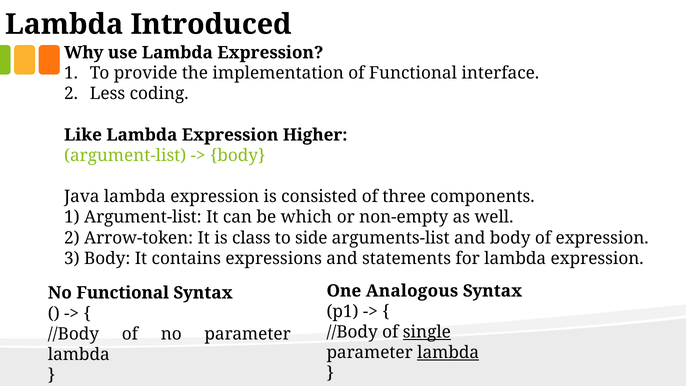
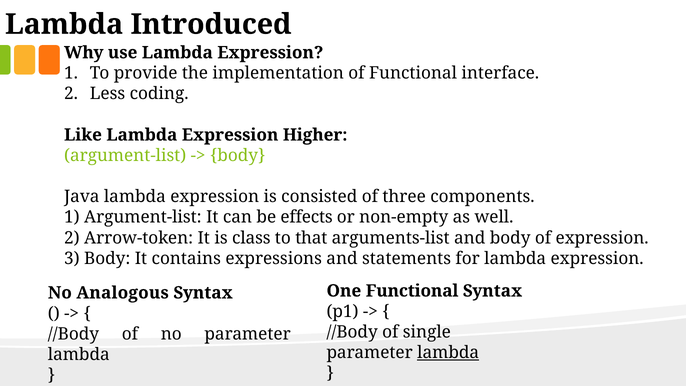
which: which -> effects
side: side -> that
One Analogous: Analogous -> Functional
No Functional: Functional -> Analogous
single underline: present -> none
